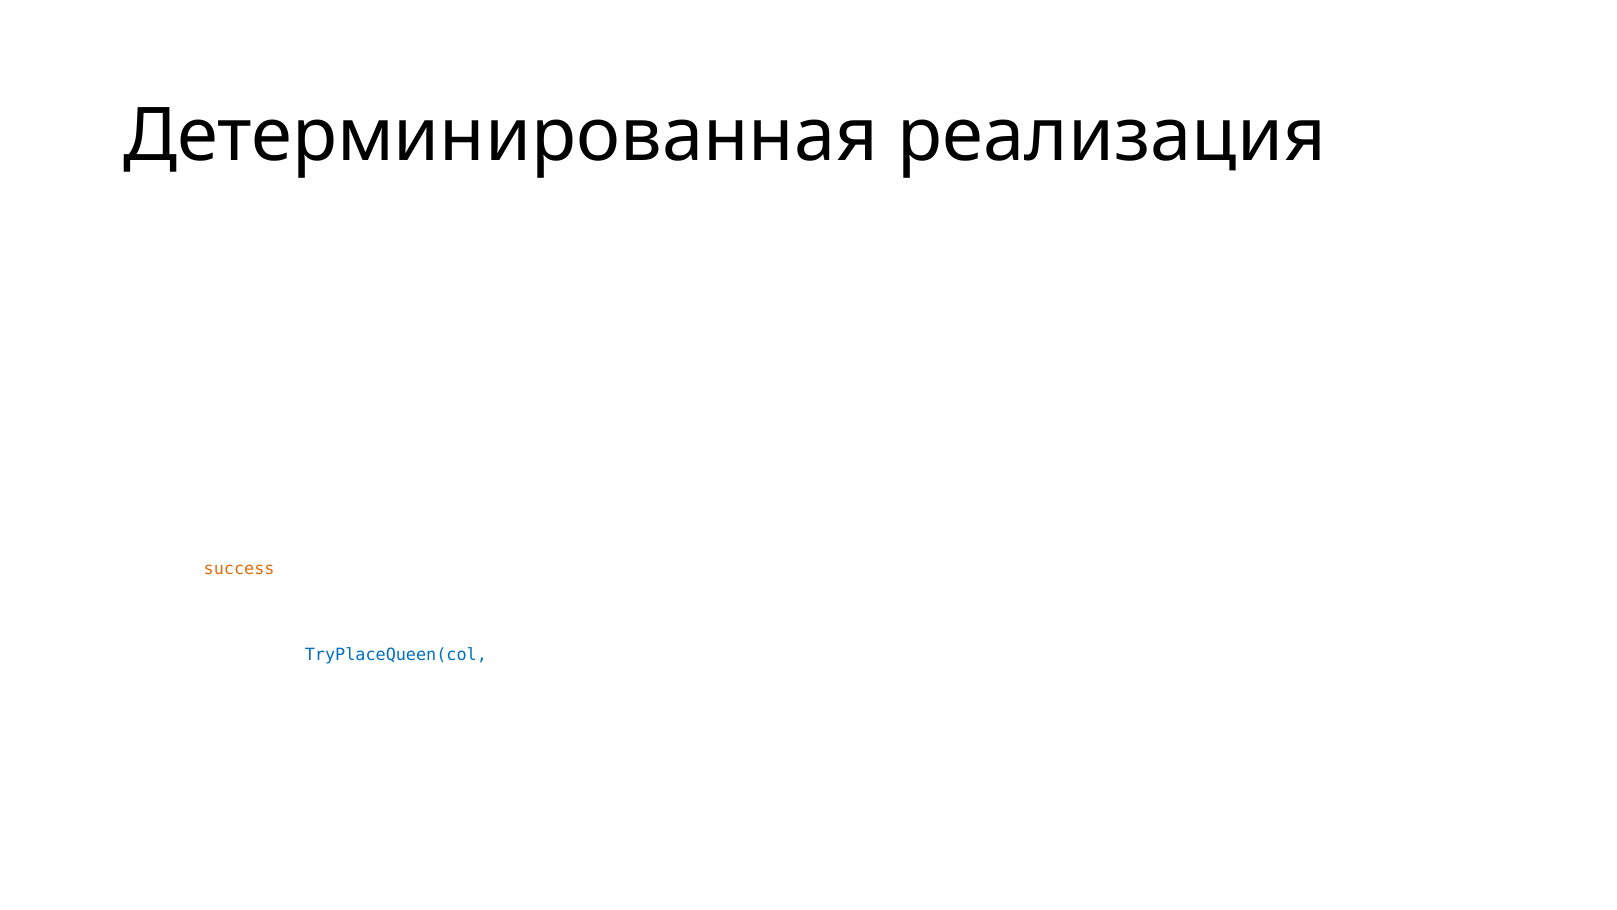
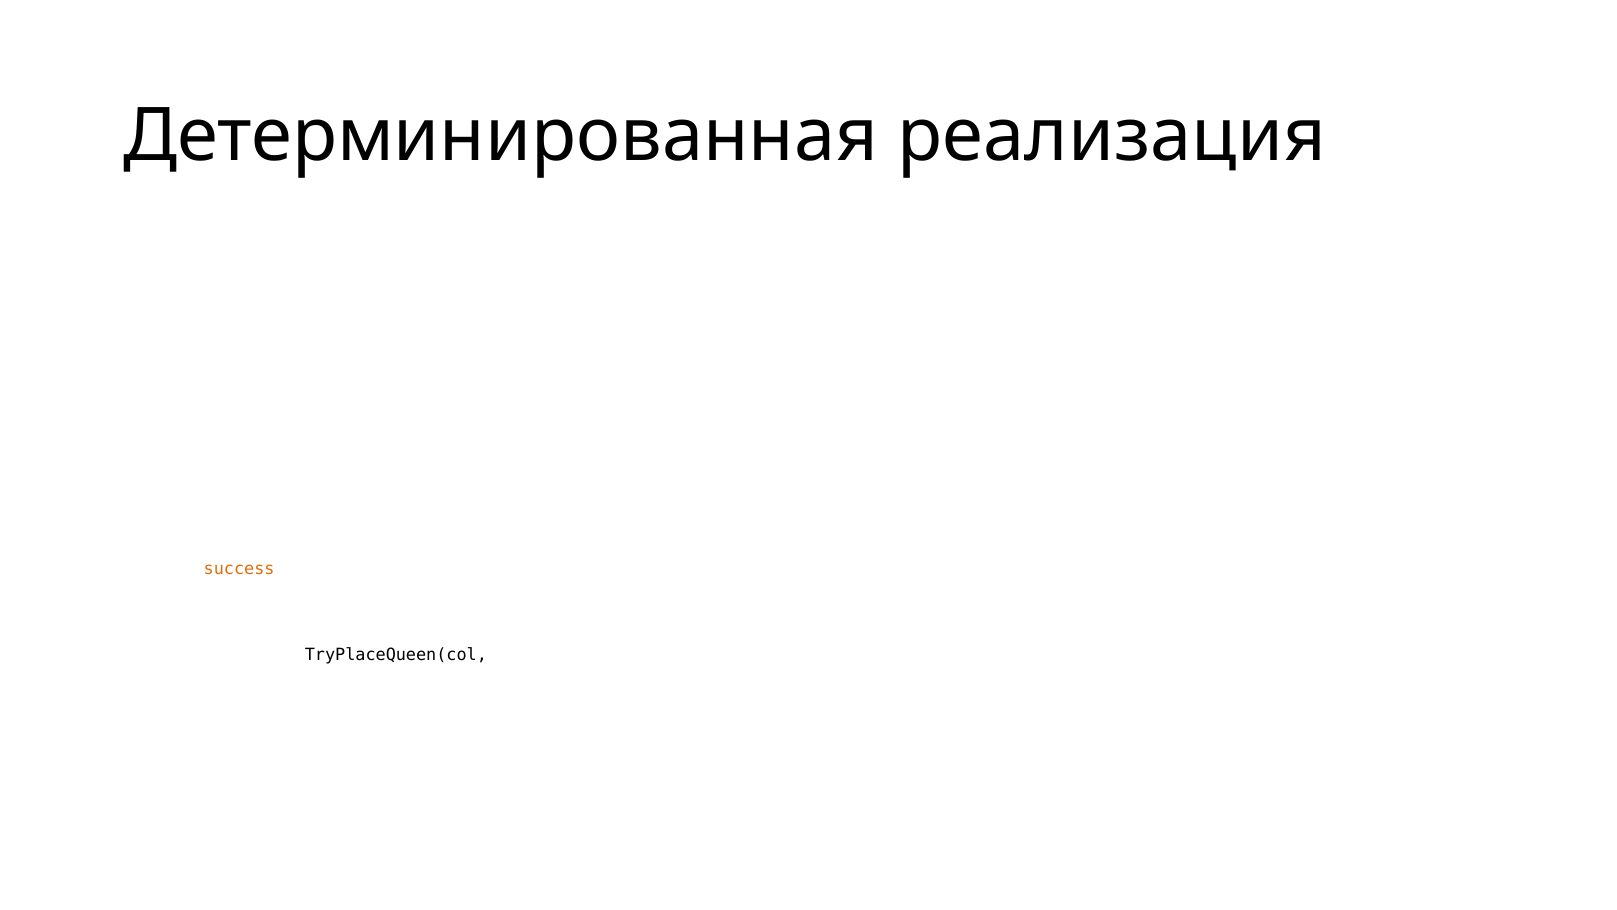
TryPlaceQueen(col colour: blue -> black
